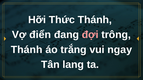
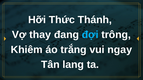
điển: điển -> thay
đợi colour: pink -> light blue
Thánh at (27, 50): Thánh -> Khiêm
